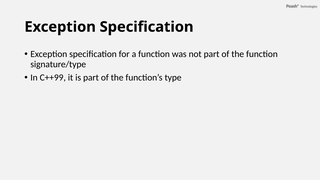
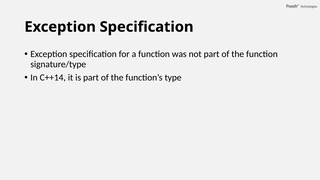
C++99: C++99 -> C++14
